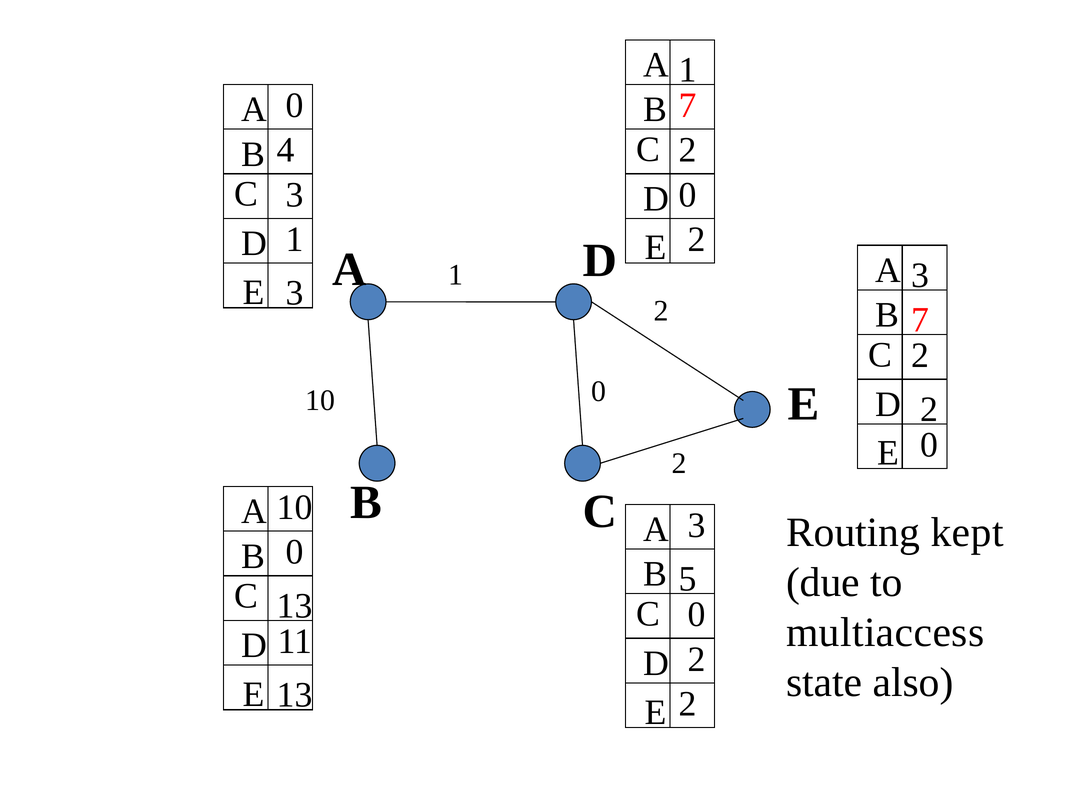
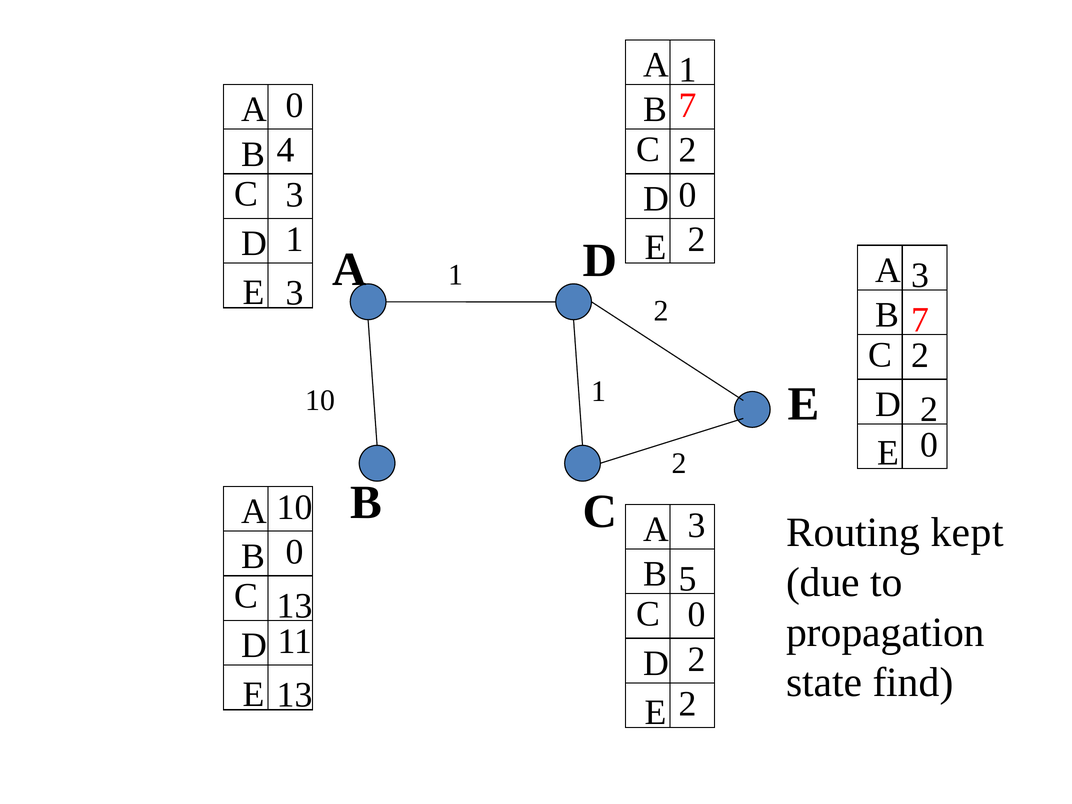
10 0: 0 -> 1
multiaccess: multiaccess -> propagation
also: also -> find
